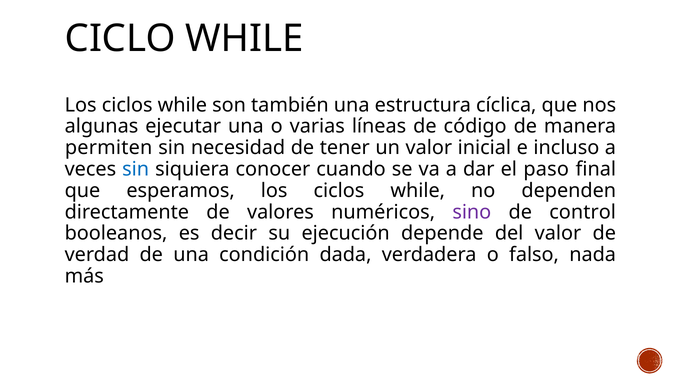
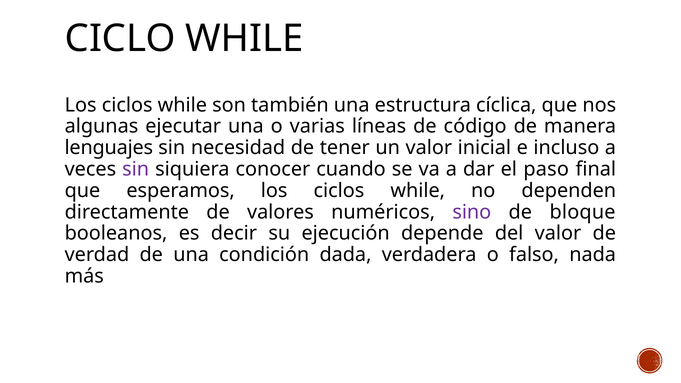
permiten: permiten -> lenguajes
sin at (136, 169) colour: blue -> purple
control: control -> bloque
